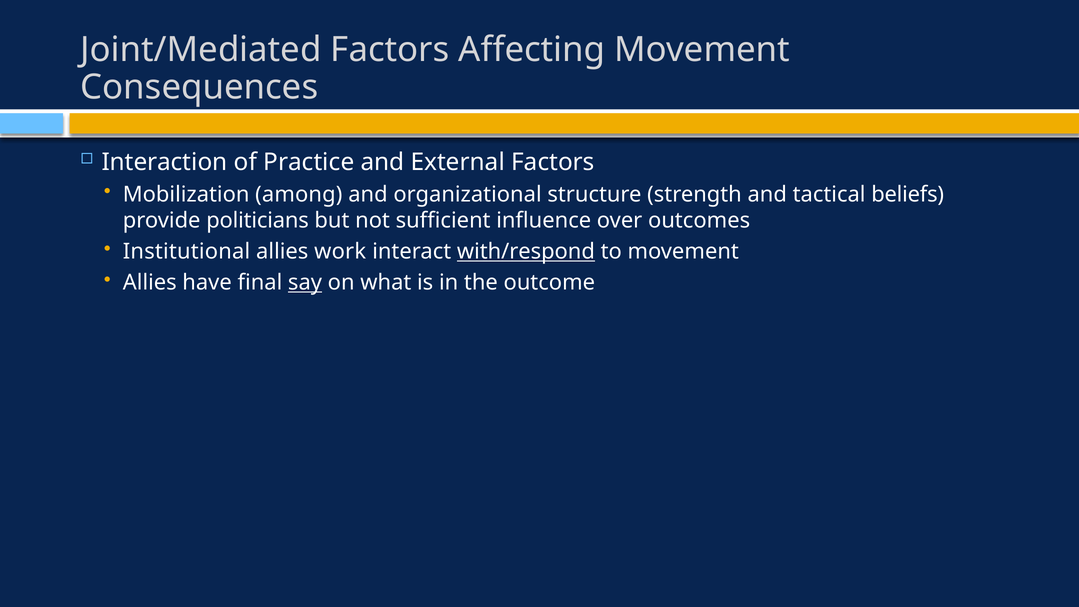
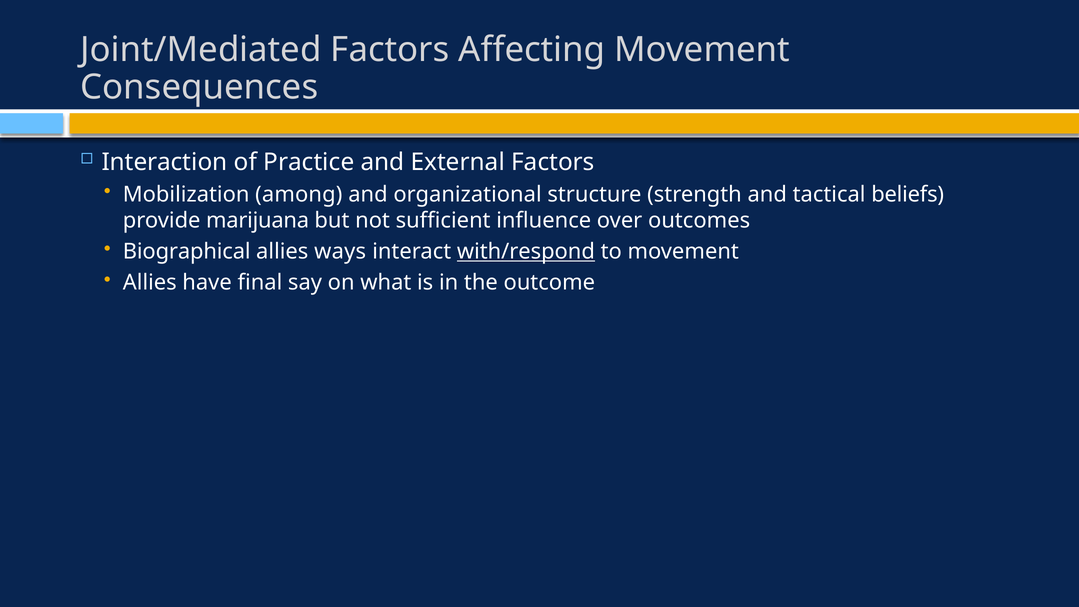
politicians: politicians -> marijuana
Institutional: Institutional -> Biographical
work: work -> ways
say underline: present -> none
